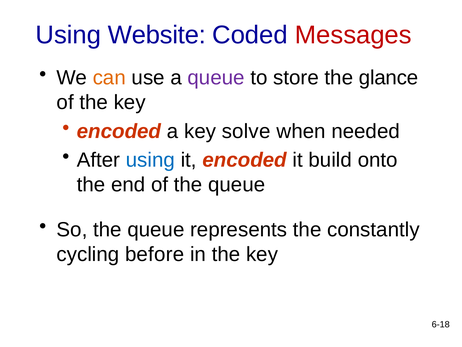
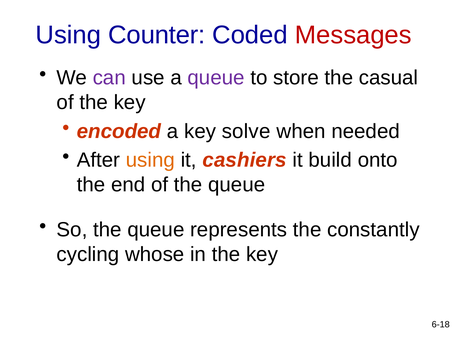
Website: Website -> Counter
can colour: orange -> purple
glance: glance -> casual
using at (150, 160) colour: blue -> orange
it encoded: encoded -> cashiers
before: before -> whose
